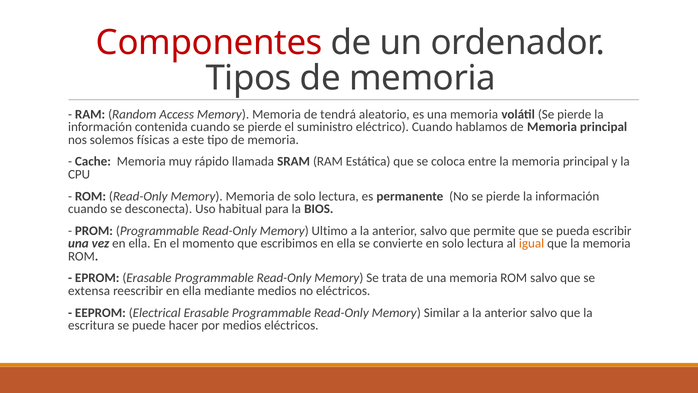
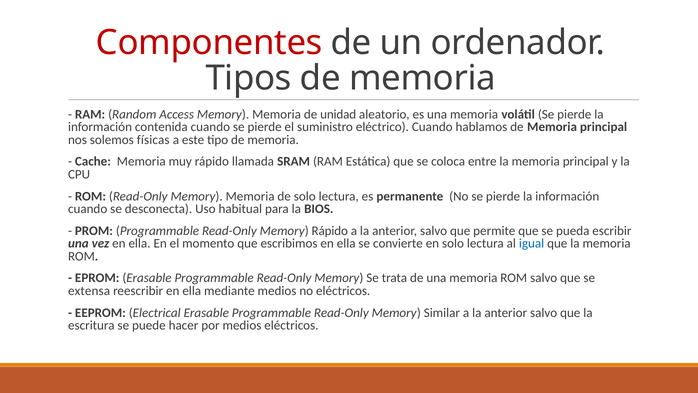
tendrá: tendrá -> unidad
Memory Ultimo: Ultimo -> Rápido
igual colour: orange -> blue
